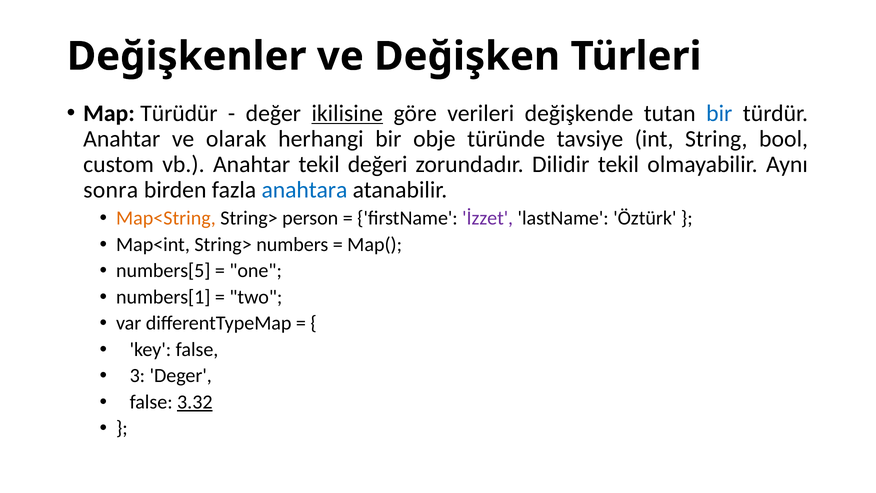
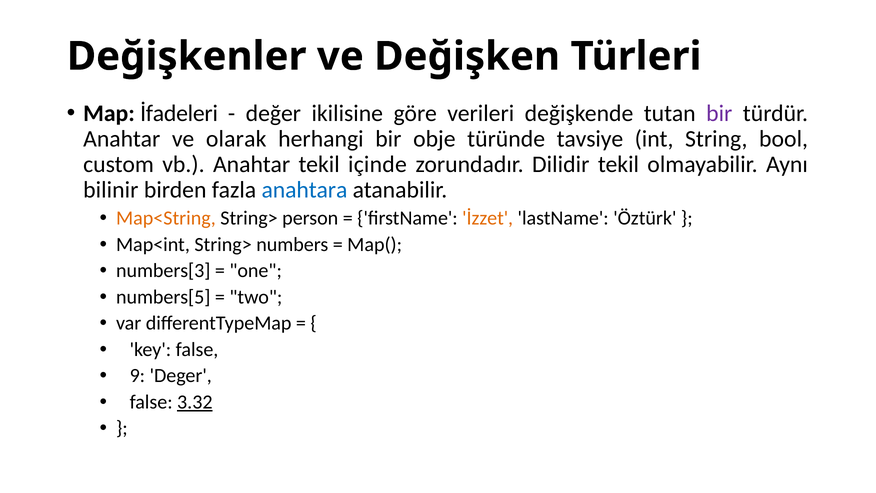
Türüdür: Türüdür -> İfadeleri
ikilisine underline: present -> none
bir at (719, 113) colour: blue -> purple
değeri: değeri -> içinde
sonra: sonra -> bilinir
İzzet colour: purple -> orange
numbers[5: numbers[5 -> numbers[3
numbers[1: numbers[1 -> numbers[5
3: 3 -> 9
